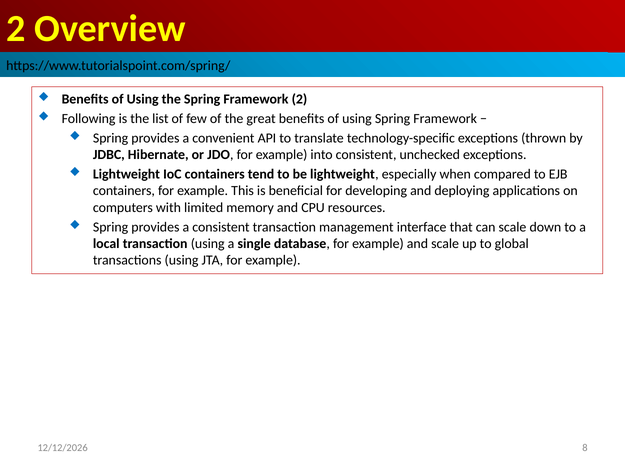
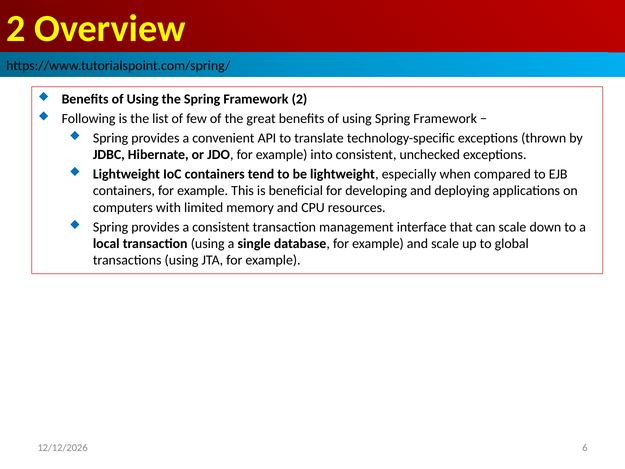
8: 8 -> 6
